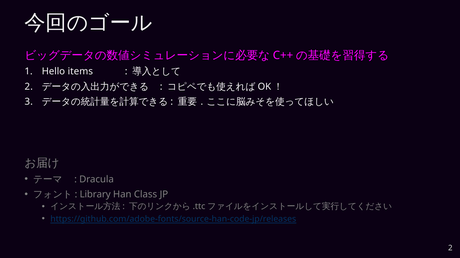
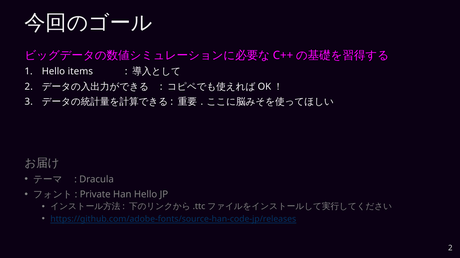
Library: Library -> Private
Han Class: Class -> Hello
